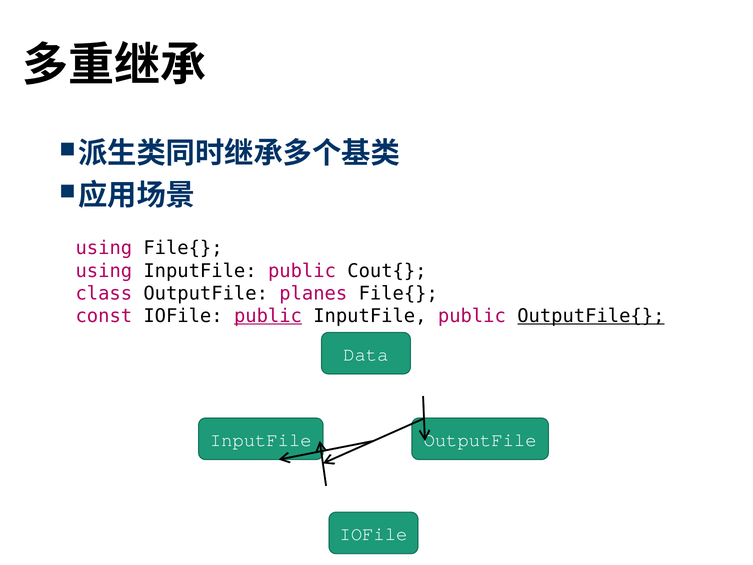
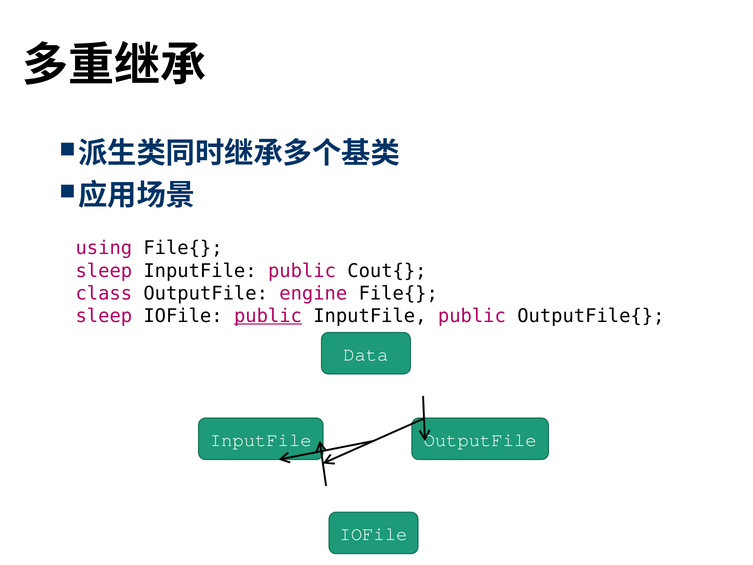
using at (104, 271): using -> sleep
planes: planes -> engine
const at (104, 316): const -> sleep
OutputFile{ underline: present -> none
